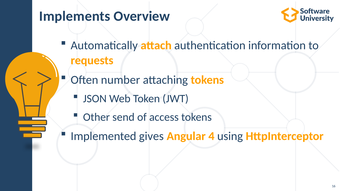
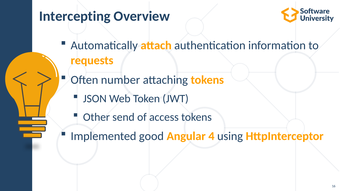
Implements: Implements -> Intercepting
gives: gives -> good
